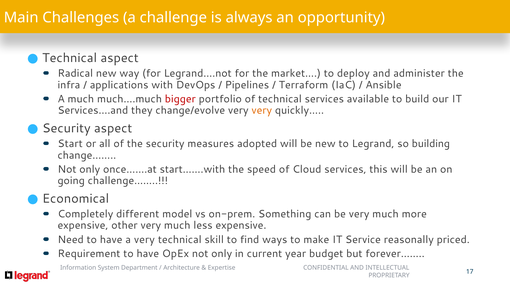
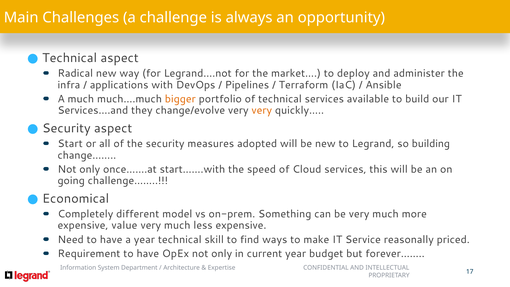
bigger colour: red -> orange
other: other -> value
a very: very -> year
